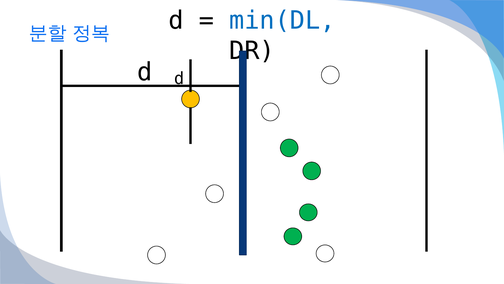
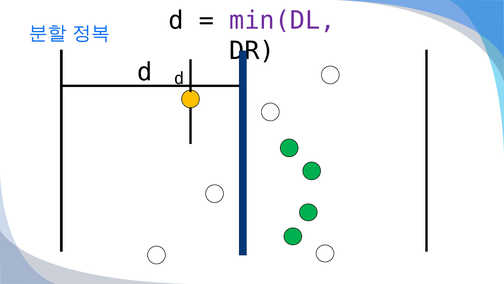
min(DL colour: blue -> purple
